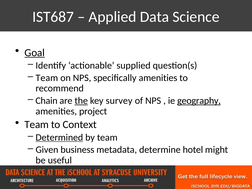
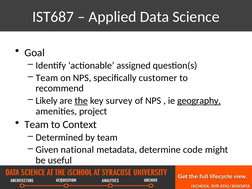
Goal underline: present -> none
supplied: supplied -> assigned
specifically amenities: amenities -> customer
Chain: Chain -> Likely
Determined underline: present -> none
business: business -> national
hotel: hotel -> code
